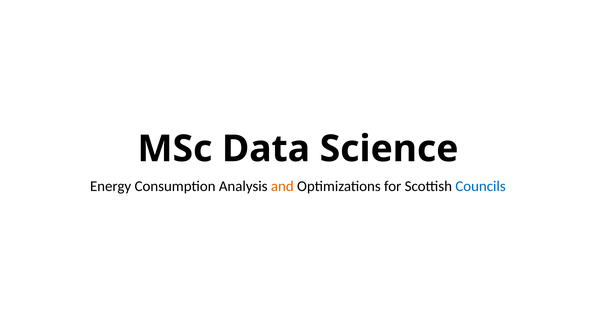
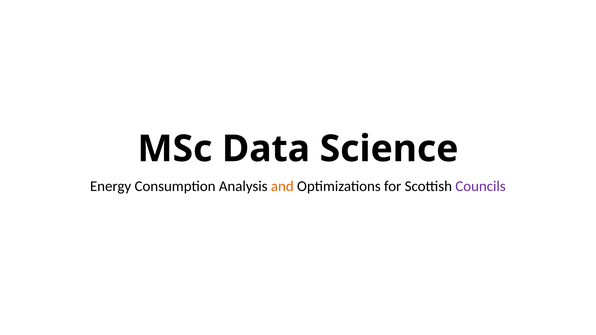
Councils colour: blue -> purple
